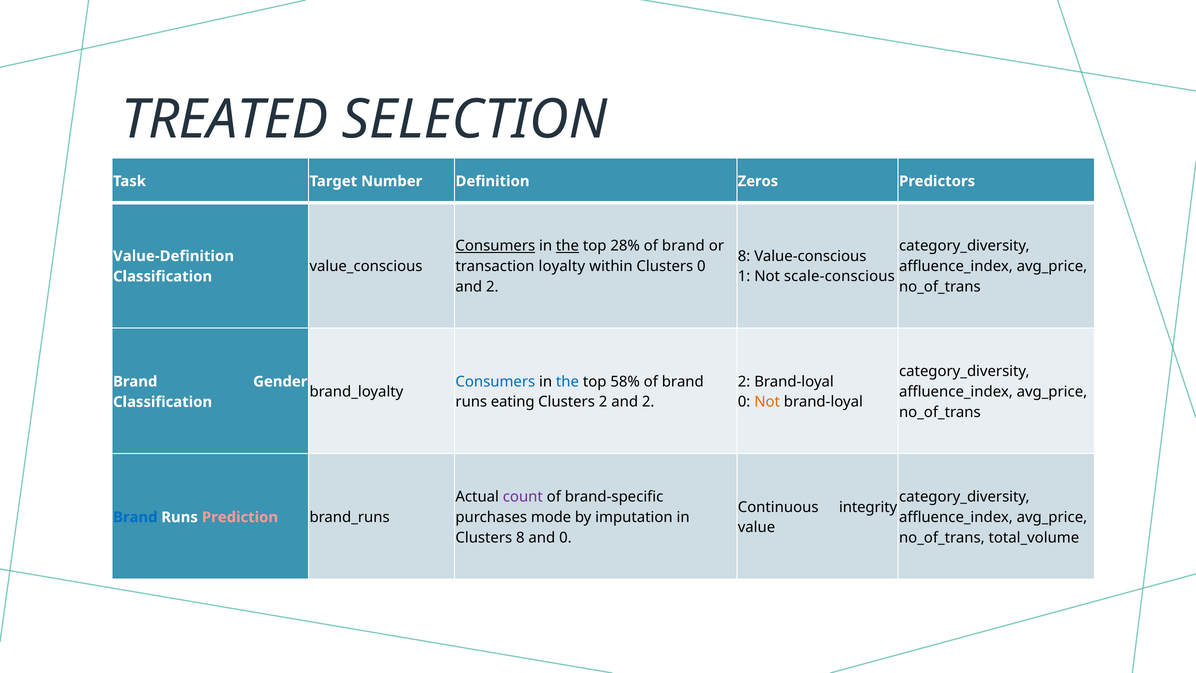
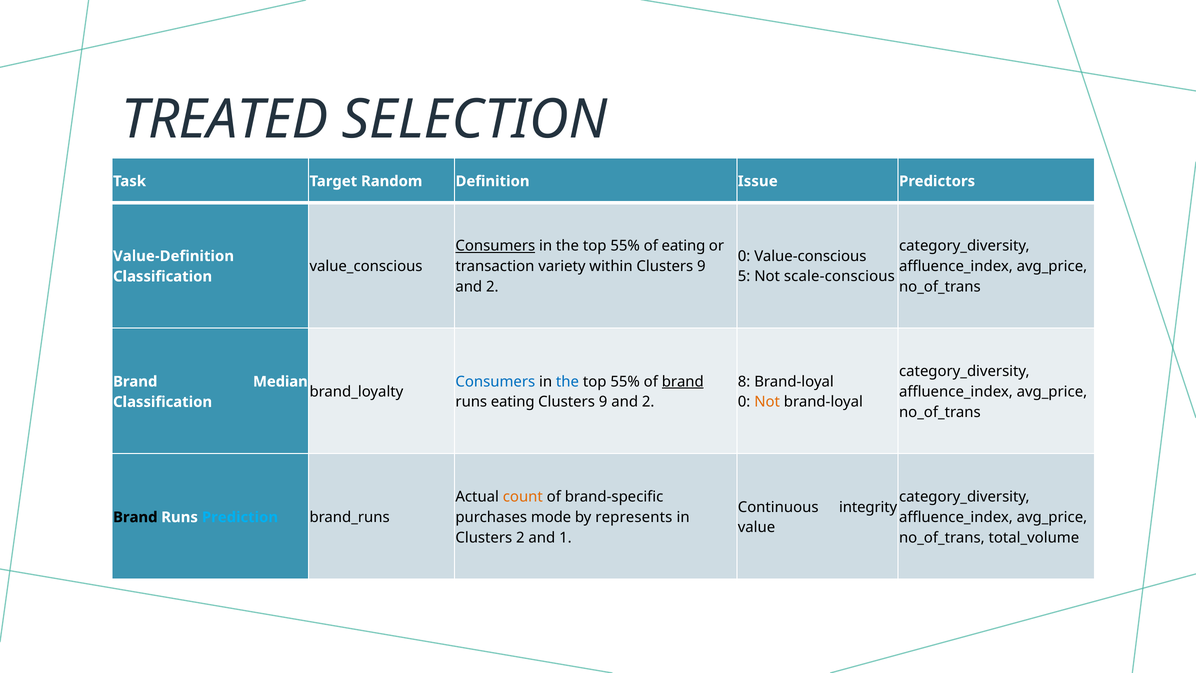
Number: Number -> Random
Zeros: Zeros -> Issue
the at (567, 246) underline: present -> none
28% at (625, 246): 28% -> 55%
brand at (683, 246): brand -> eating
8 at (744, 256): 8 -> 0
loyalty: loyalty -> variety
within Clusters 0: 0 -> 9
1: 1 -> 5
58% at (625, 381): 58% -> 55%
brand at (683, 381) underline: none -> present
2 at (744, 381): 2 -> 8
Gender: Gender -> Median
2 at (603, 402): 2 -> 9
count colour: purple -> orange
imputation: imputation -> represents
Brand at (135, 517) colour: blue -> black
Prediction colour: pink -> light blue
Clusters 8: 8 -> 2
and 0: 0 -> 1
